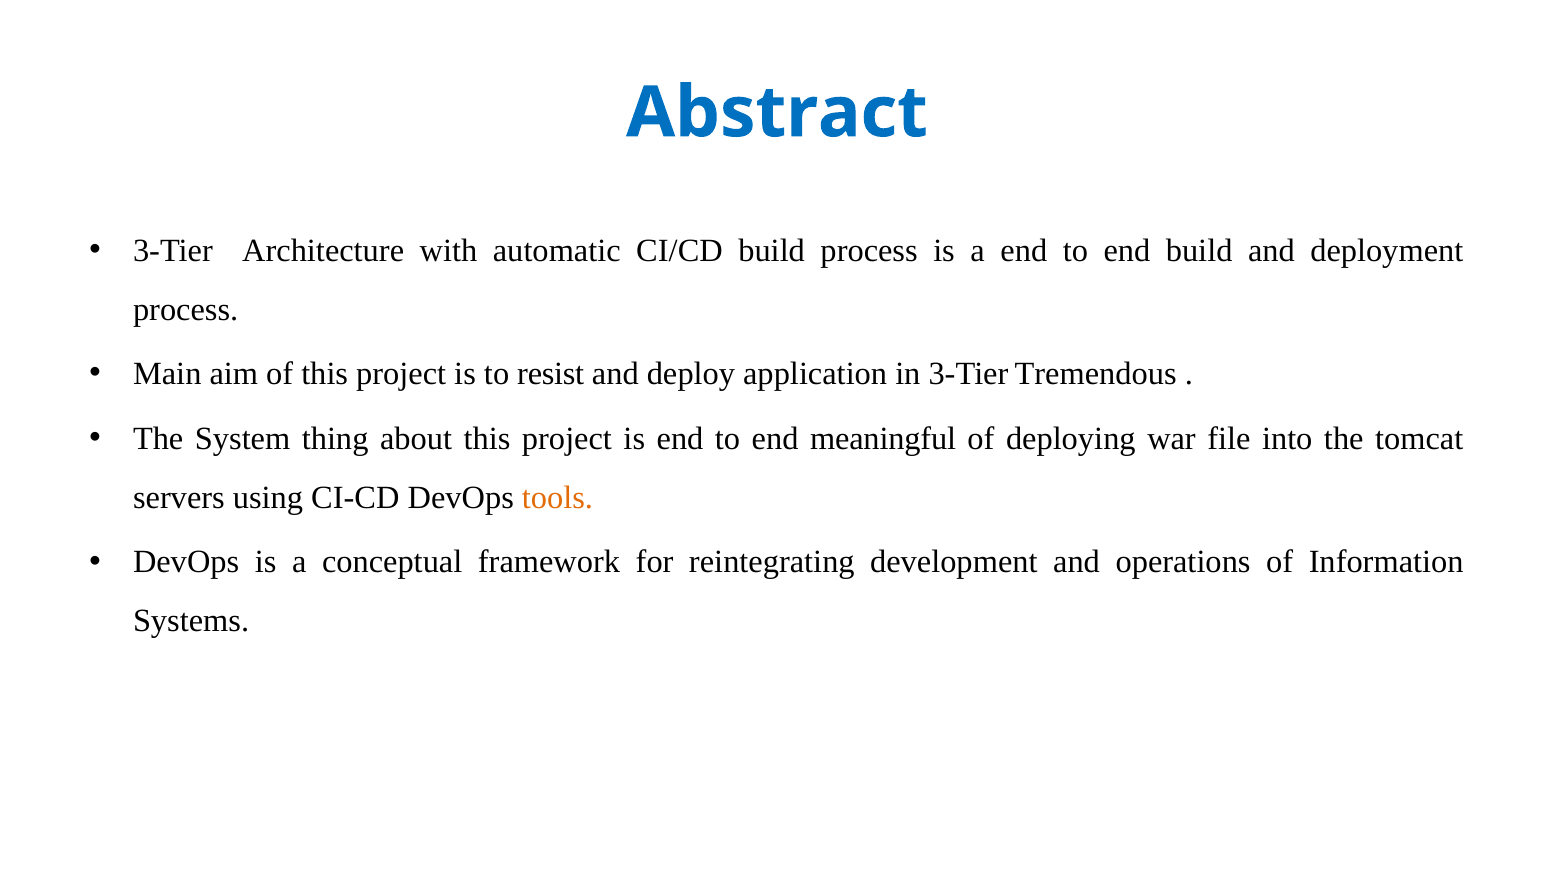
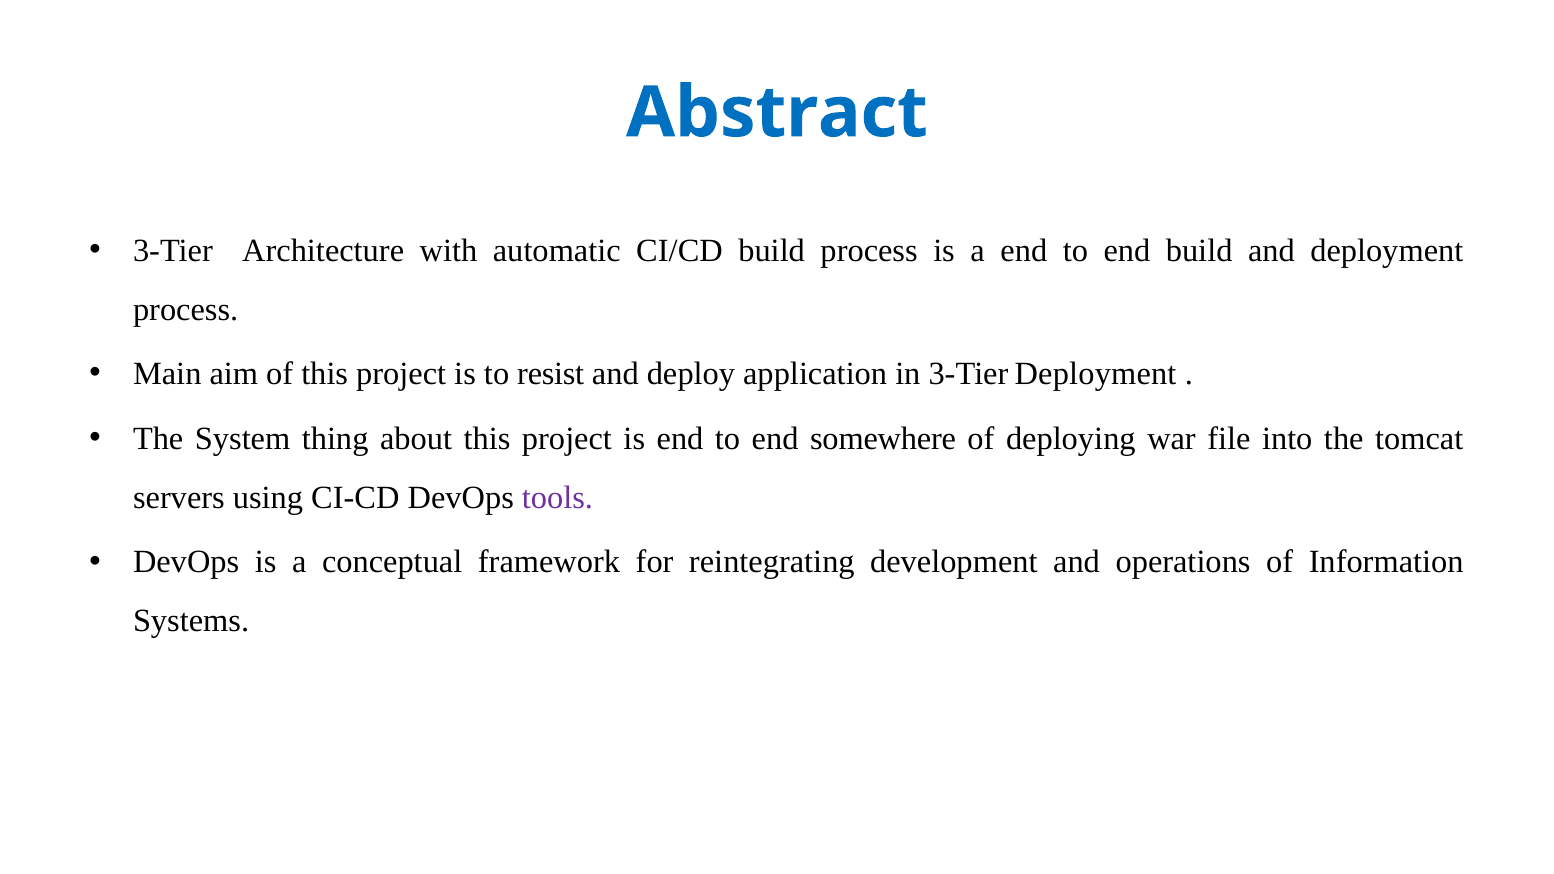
3-Tier Tremendous: Tremendous -> Deployment
meaningful: meaningful -> somewhere
tools colour: orange -> purple
